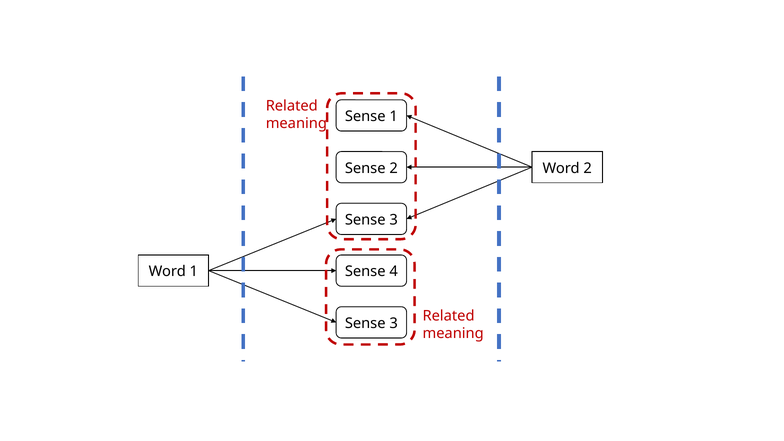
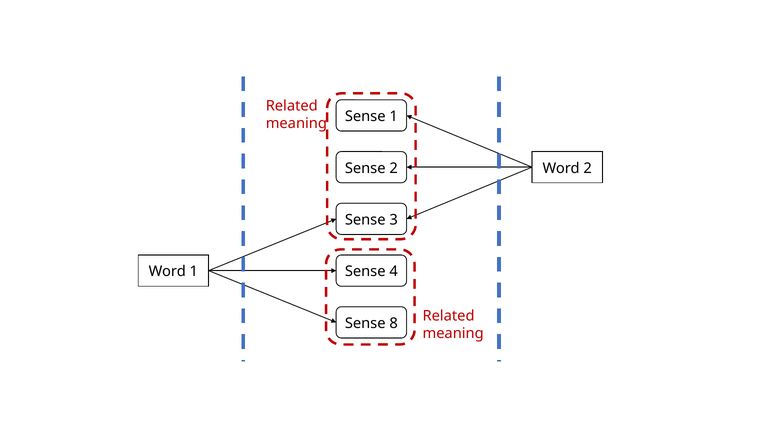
3 at (394, 323): 3 -> 8
